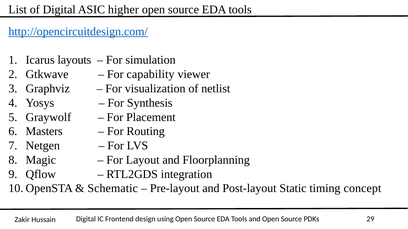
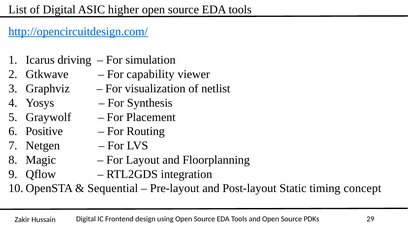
layouts: layouts -> driving
Masters: Masters -> Positive
Schematic: Schematic -> Sequential
